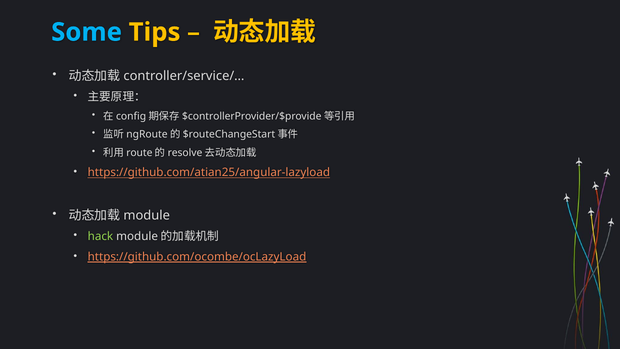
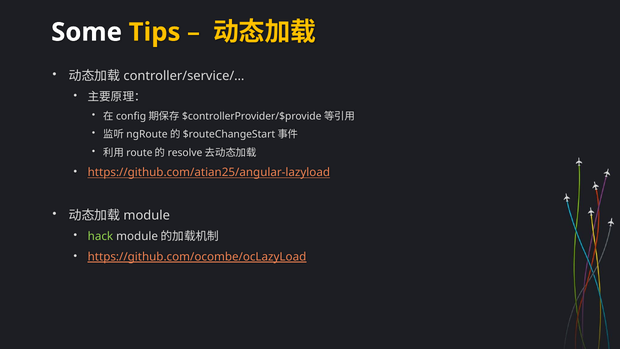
Some colour: light blue -> white
